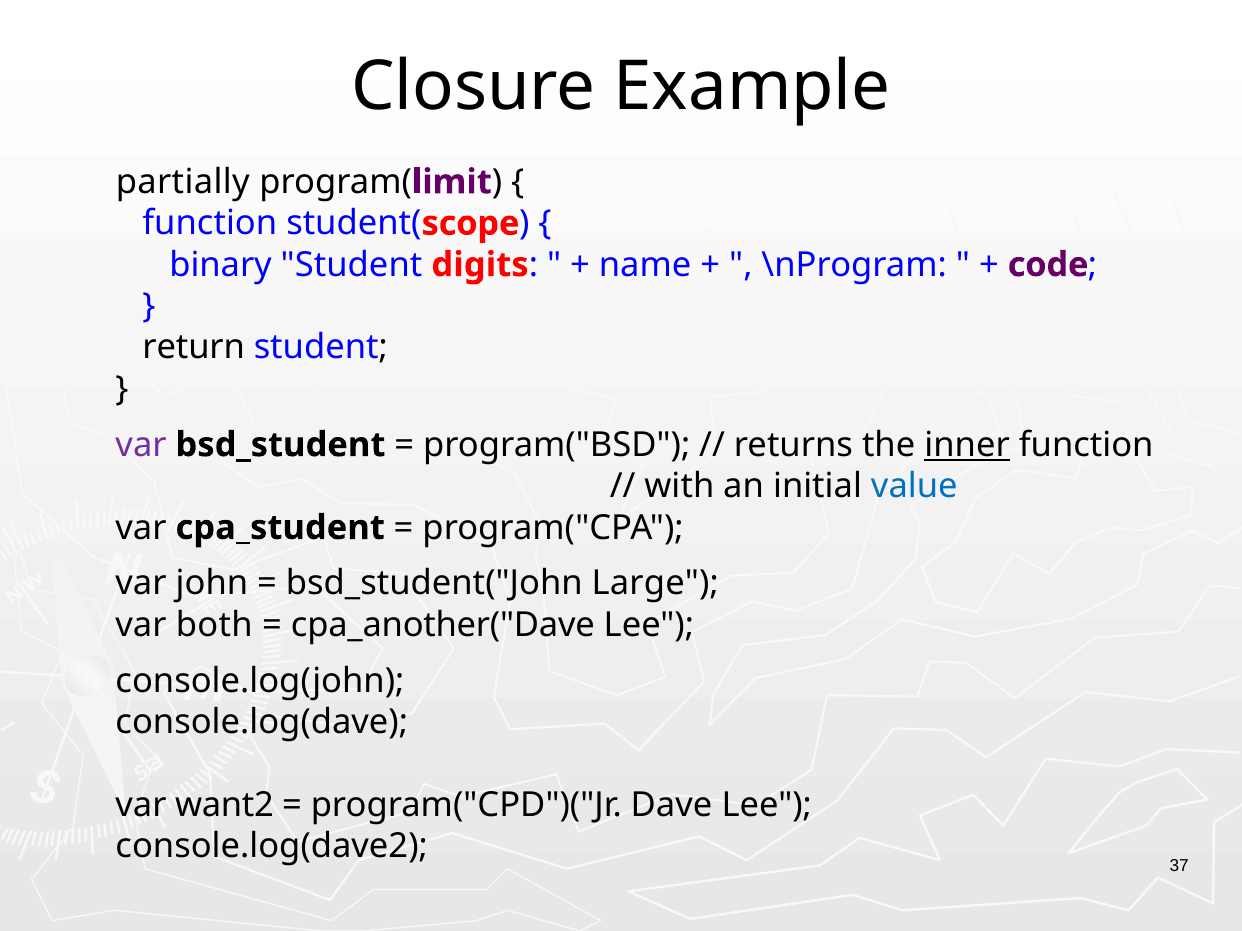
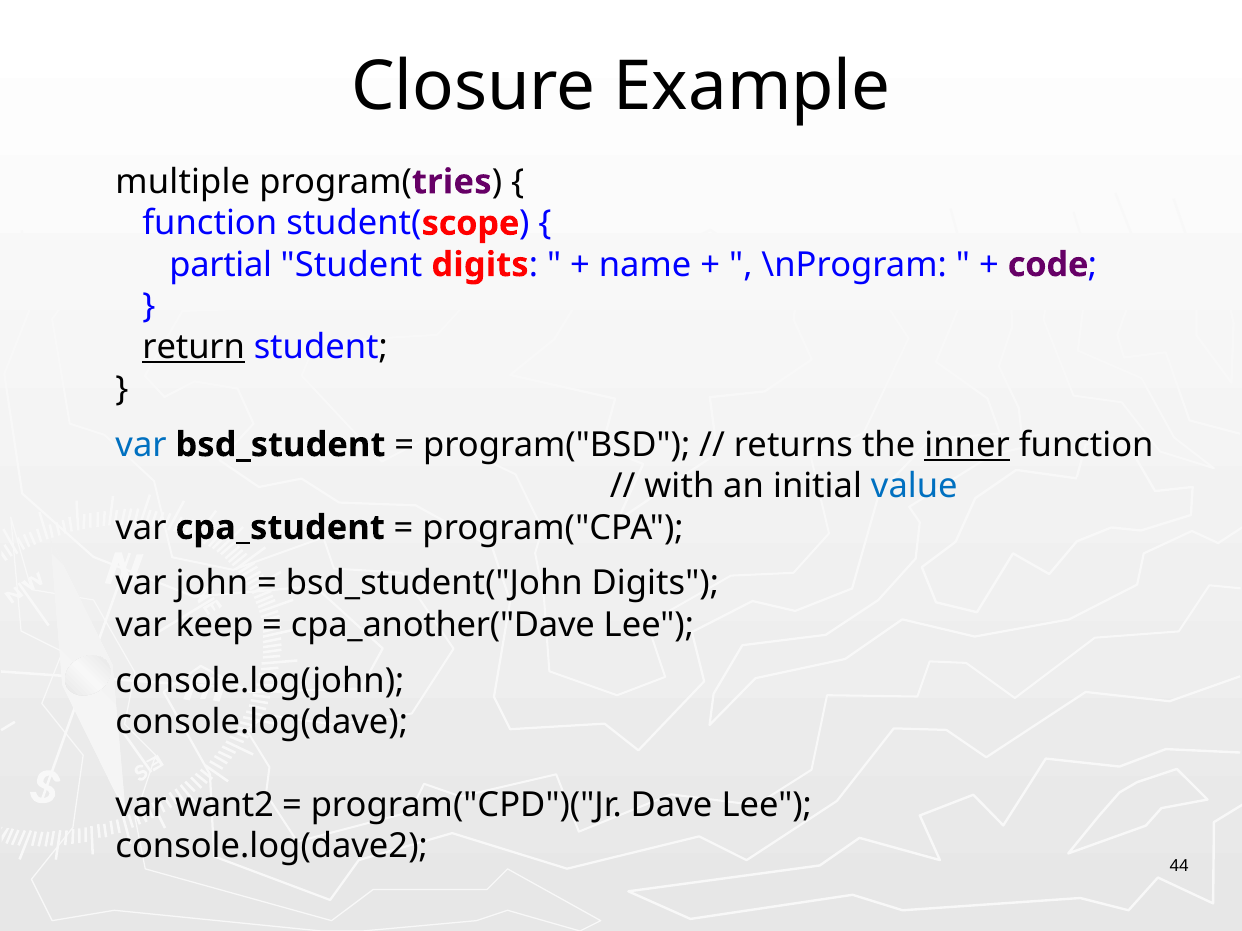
partially: partially -> multiple
limit: limit -> tries
binary: binary -> partial
return underline: none -> present
var at (141, 445) colour: purple -> blue
bsd_student("John Large: Large -> Digits
both: both -> keep
37: 37 -> 44
